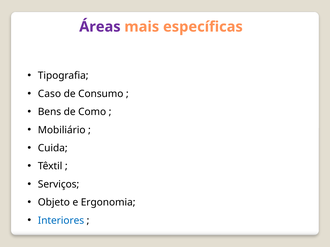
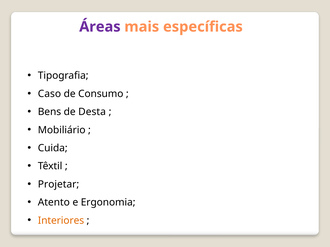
Como: Como -> Desta
Serviços: Serviços -> Projetar
Objeto: Objeto -> Atento
Interiores colour: blue -> orange
